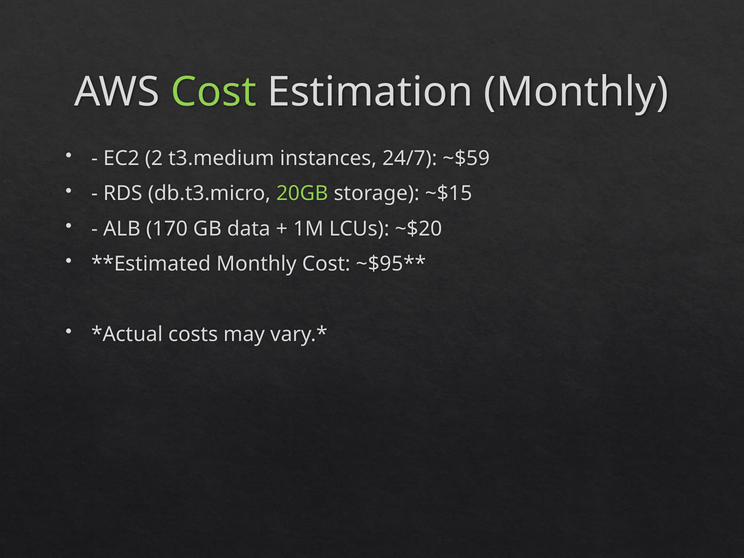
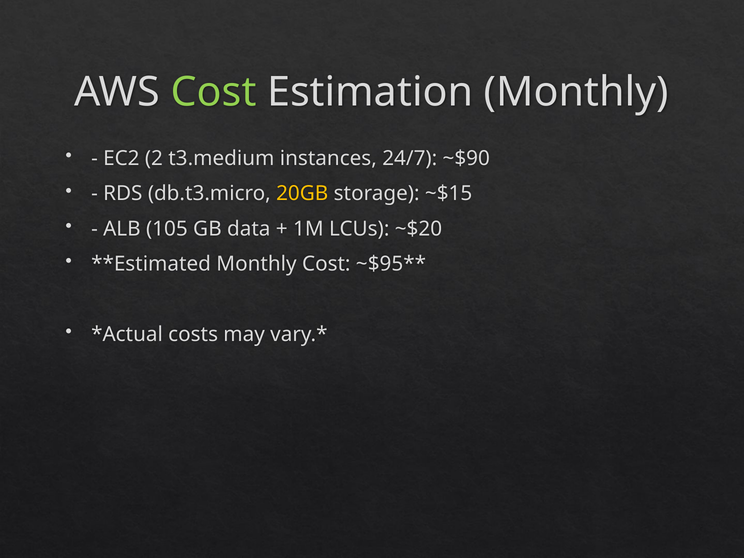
~$59: ~$59 -> ~$90
20GB colour: light green -> yellow
170: 170 -> 105
